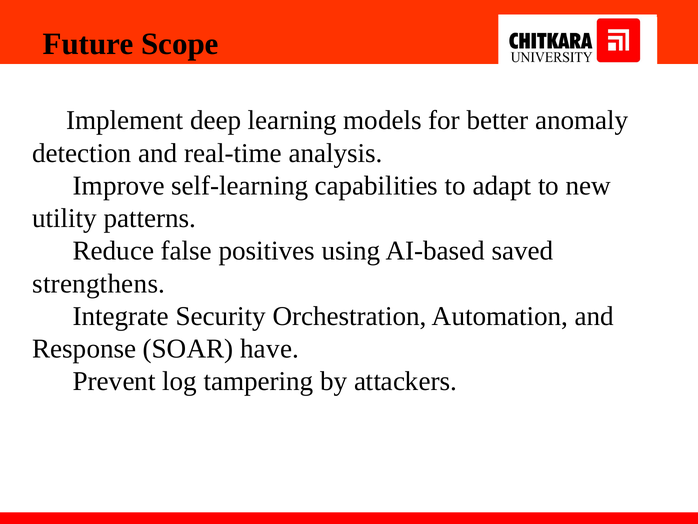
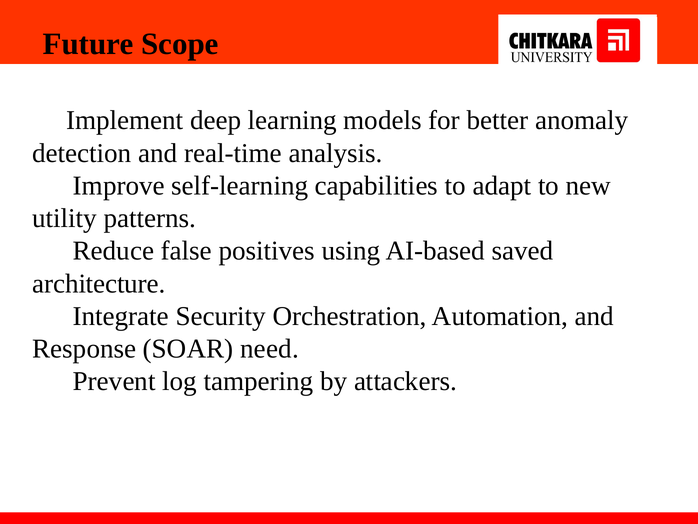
strengthens: strengthens -> architecture
have: have -> need
